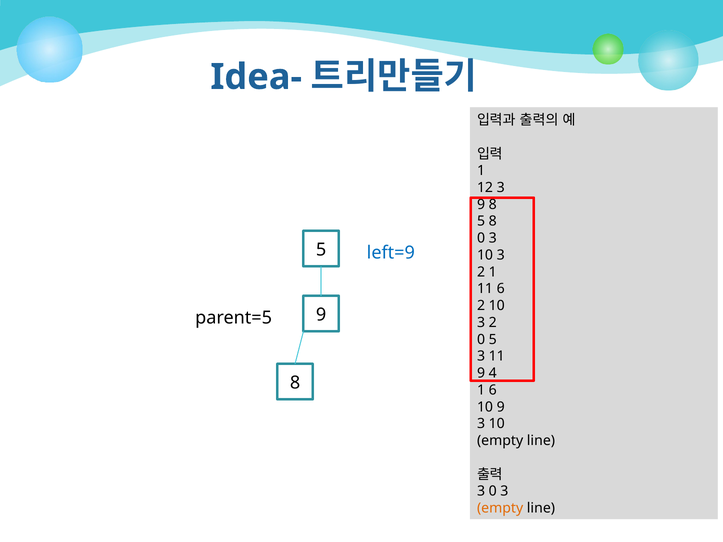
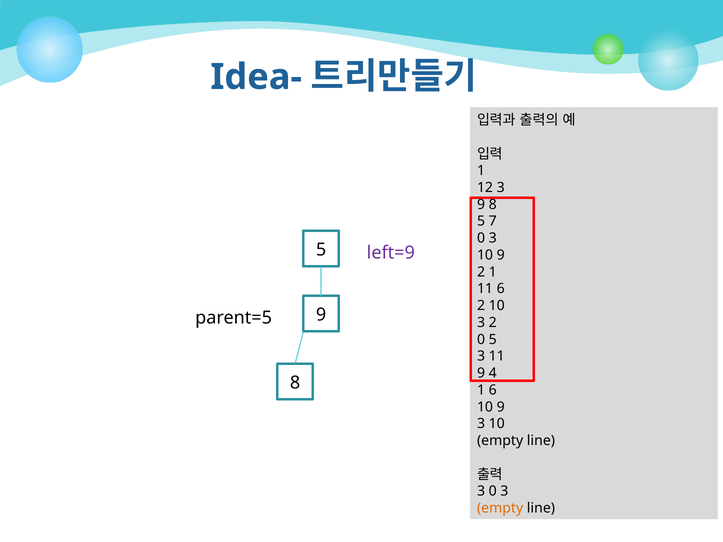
5 8: 8 -> 7
left=9 colour: blue -> purple
3 at (501, 255): 3 -> 9
